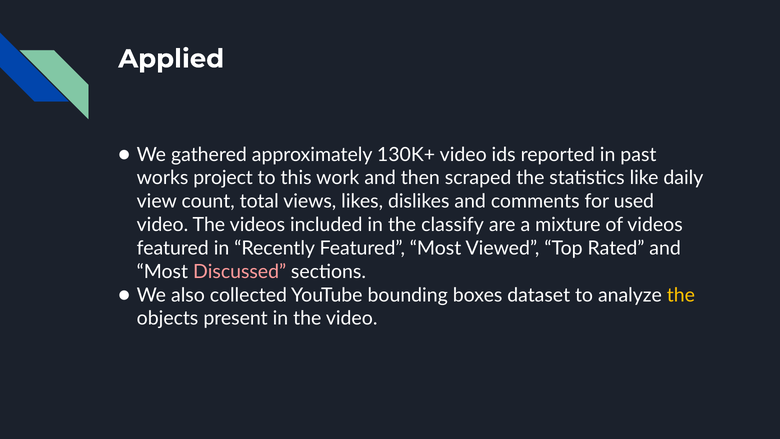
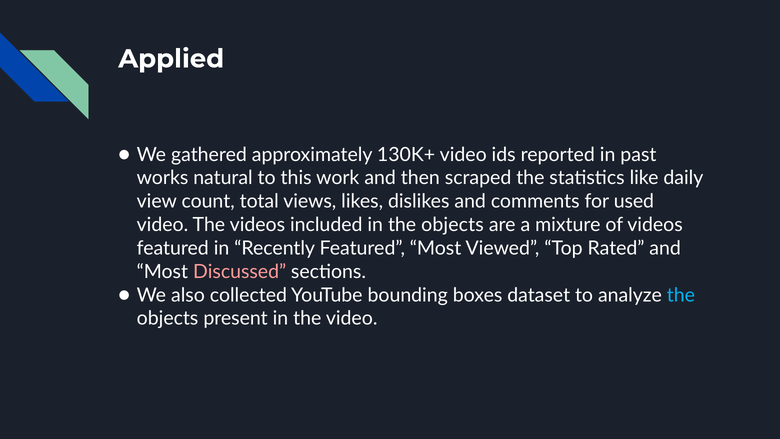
project: project -> natural
in the classify: classify -> objects
the at (681, 295) colour: yellow -> light blue
